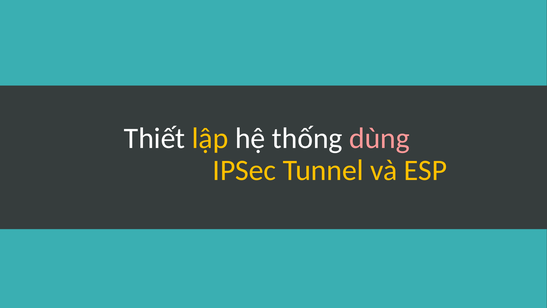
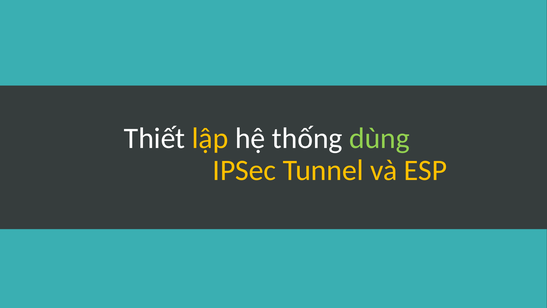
dùng colour: pink -> light green
